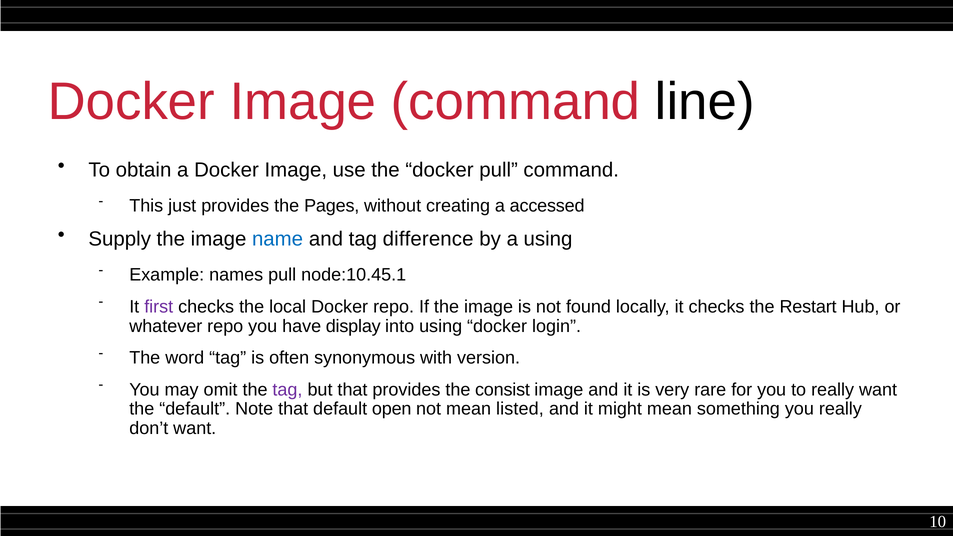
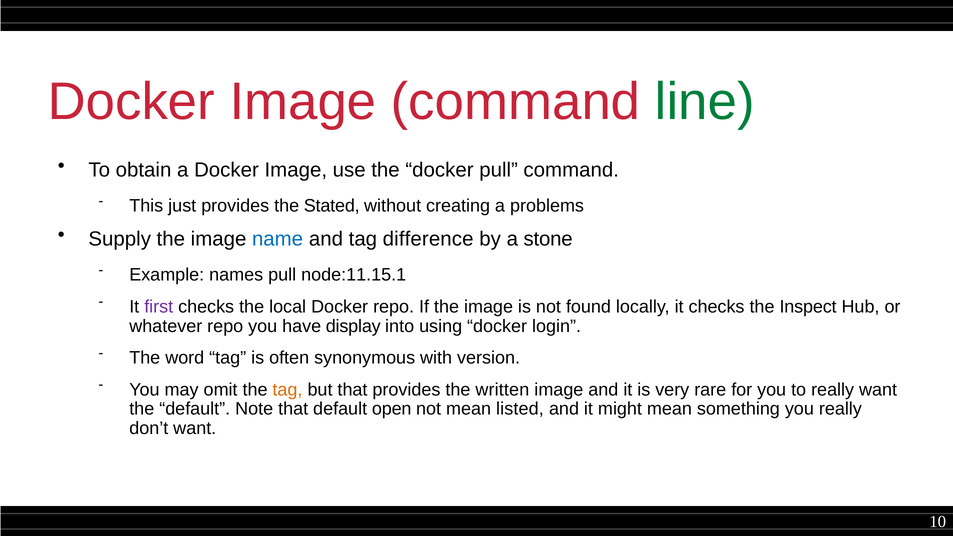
line colour: black -> green
Pages: Pages -> Stated
accessed: accessed -> problems
a using: using -> stone
node:10.45.1: node:10.45.1 -> node:11.15.1
Restart: Restart -> Inspect
tag at (287, 390) colour: purple -> orange
consist: consist -> written
